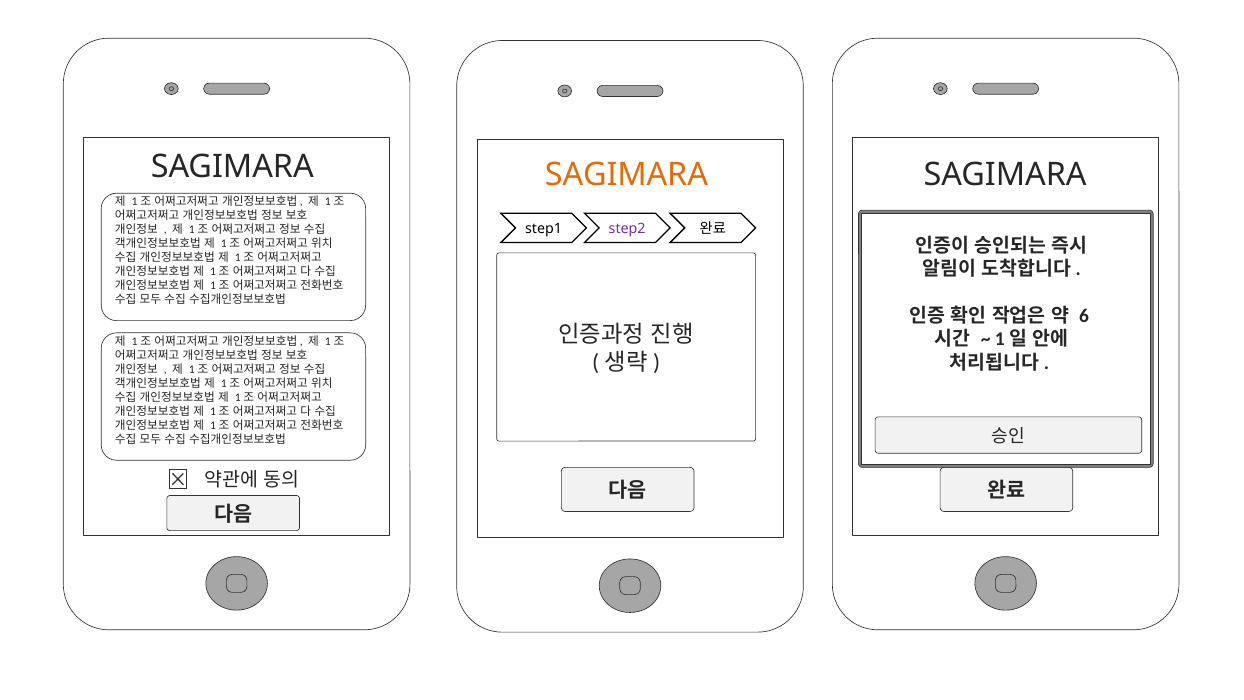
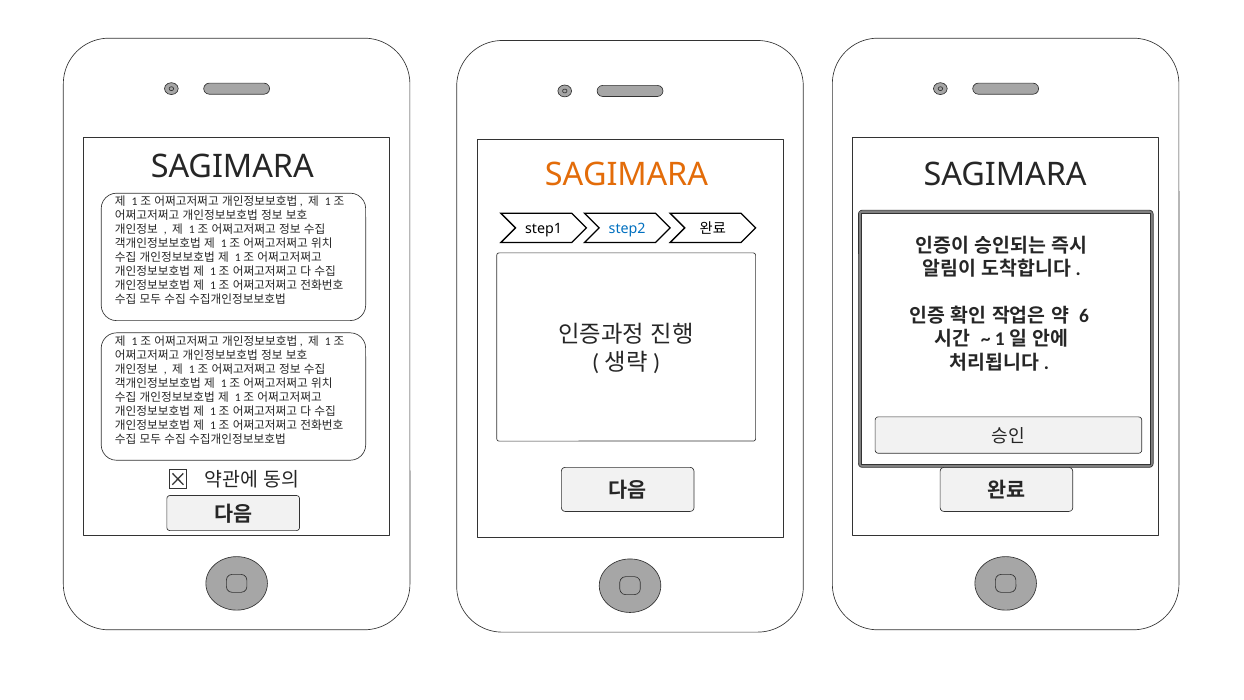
step2 colour: purple -> blue
